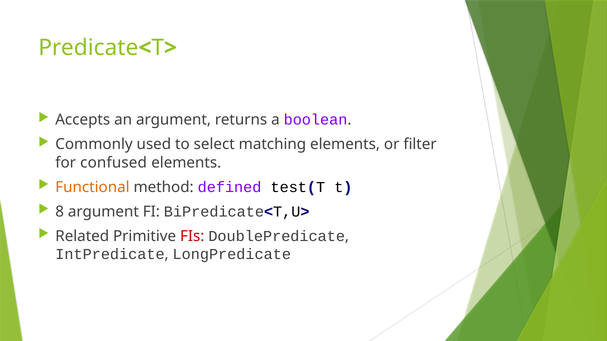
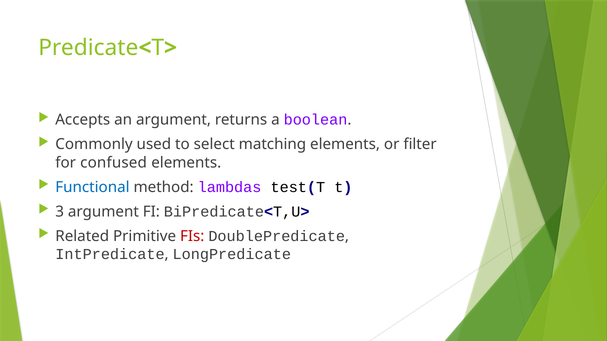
Functional colour: orange -> blue
defined: defined -> lambdas
8: 8 -> 3
